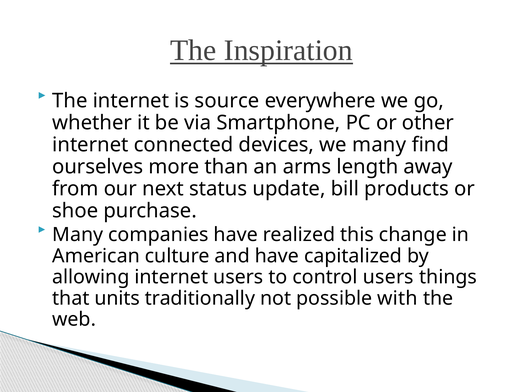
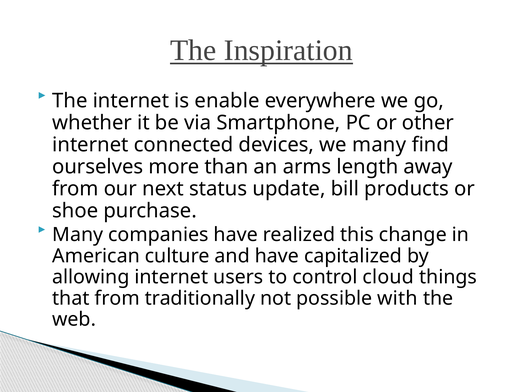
source: source -> enable
control users: users -> cloud
that units: units -> from
